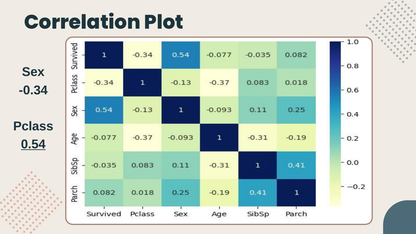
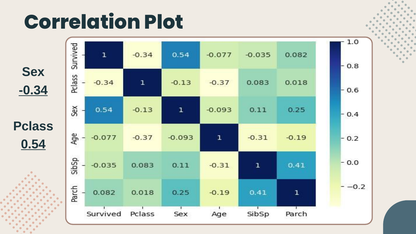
-0.34 underline: none -> present
